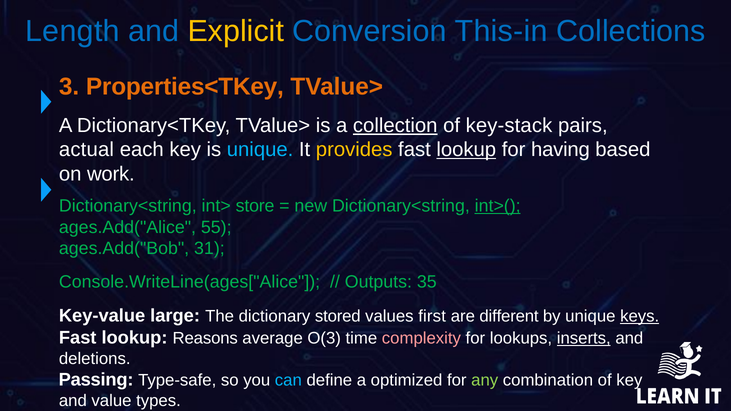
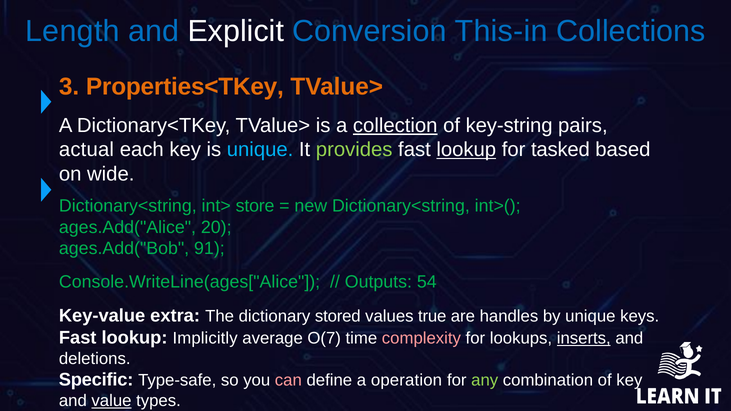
Explicit colour: yellow -> white
key-stack: key-stack -> key-string
provides colour: yellow -> light green
having: having -> tasked
work: work -> wide
int>( underline: present -> none
55: 55 -> 20
31: 31 -> 91
35: 35 -> 54
large: large -> extra
first: first -> true
different: different -> handles
keys underline: present -> none
Reasons: Reasons -> Implicitly
O(3: O(3 -> O(7
Passing: Passing -> Specific
can colour: light blue -> pink
optimized: optimized -> operation
value underline: none -> present
